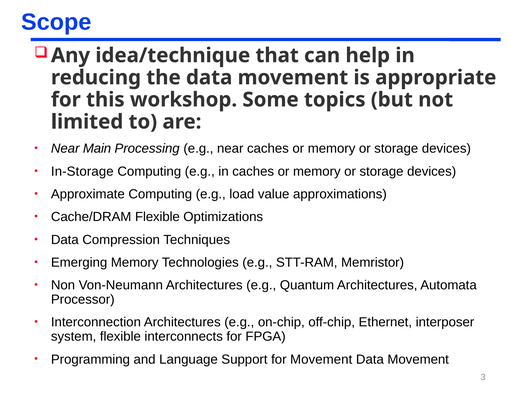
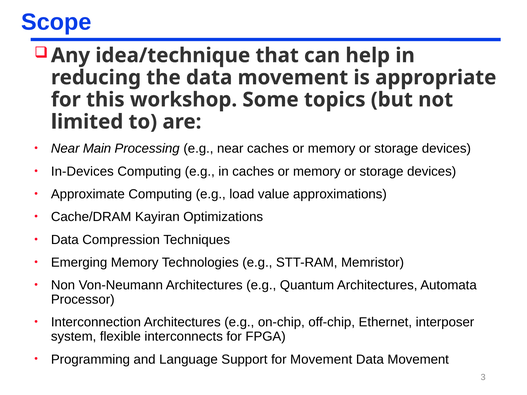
In-Storage: In-Storage -> In-Devices
Cache/DRAM Flexible: Flexible -> Kayiran
